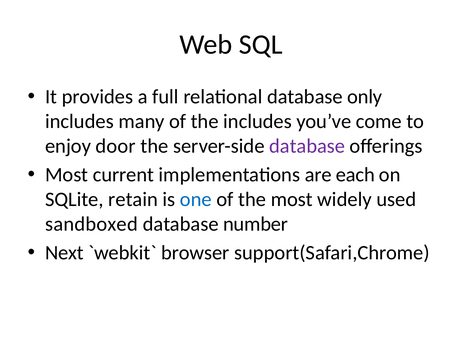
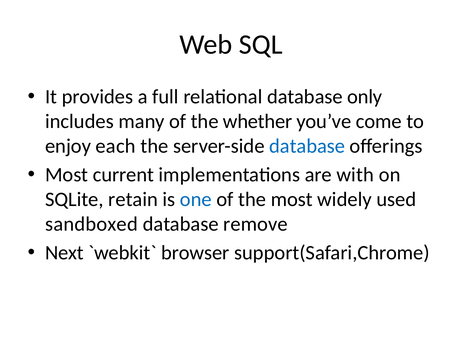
the includes: includes -> whether
door: door -> each
database at (307, 146) colour: purple -> blue
each: each -> with
number: number -> remove
